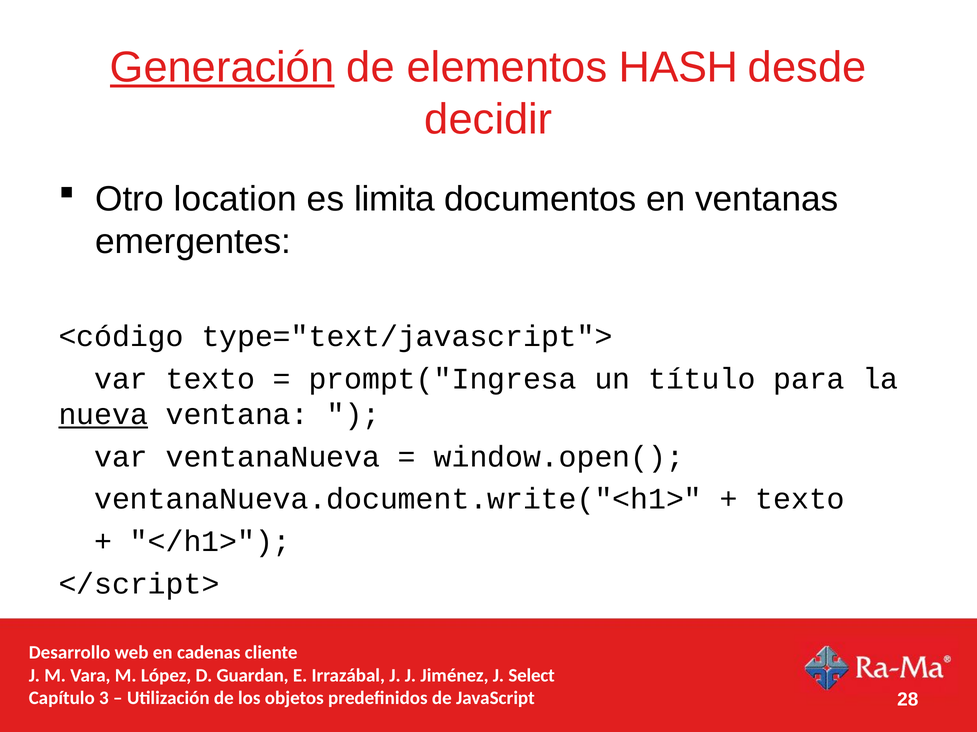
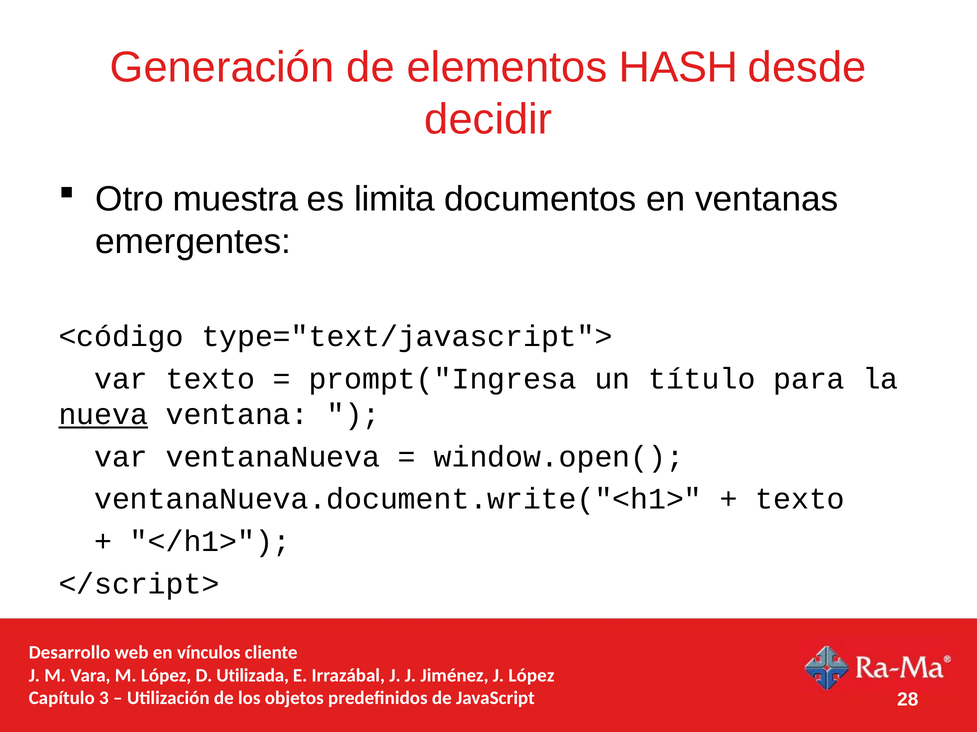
Generación underline: present -> none
location: location -> muestra
cadenas: cadenas -> vínculos
Guardan: Guardan -> Utilizada
J Select: Select -> López
